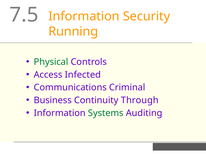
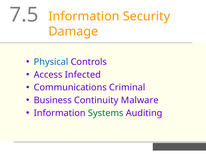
Running: Running -> Damage
Physical colour: green -> blue
Through: Through -> Malware
